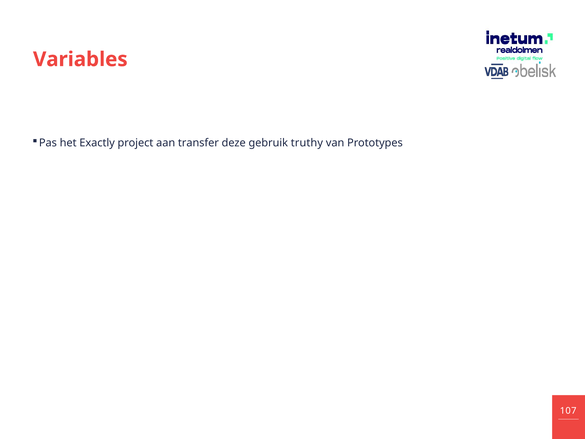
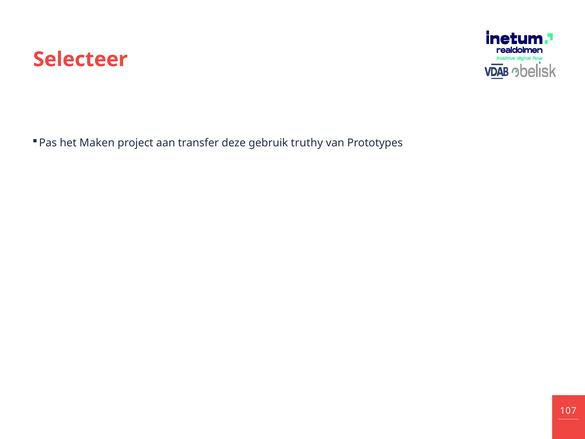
Variables: Variables -> Selecteer
Exactly: Exactly -> Maken
